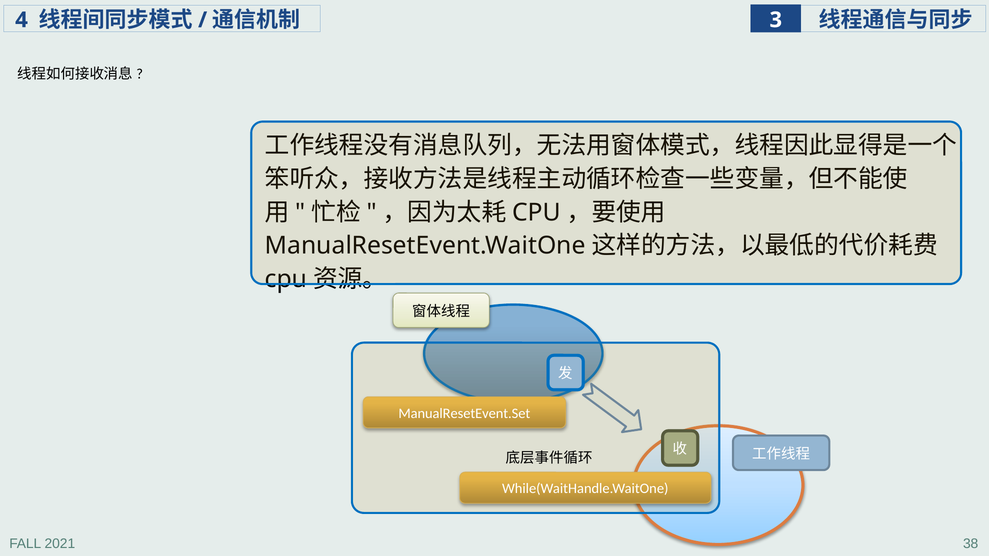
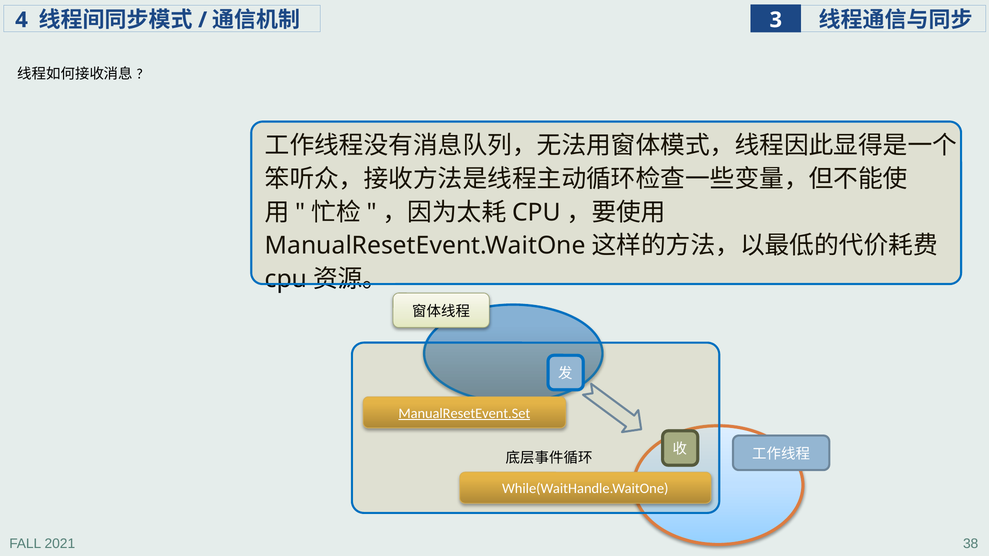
ManualResetEvent.Set underline: none -> present
